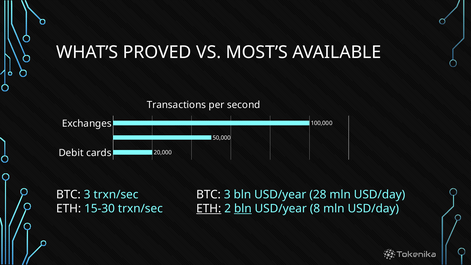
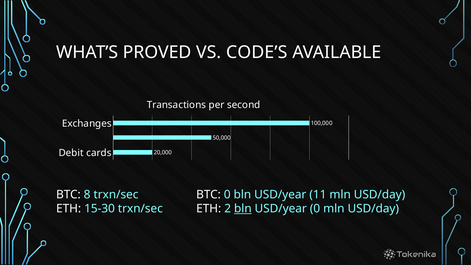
MOST’S: MOST’S -> CODE’S
3 at (87, 194): 3 -> 8
3 at (227, 194): 3 -> 0
28: 28 -> 11
ETH at (209, 209) underline: present -> none
USD/year 8: 8 -> 0
